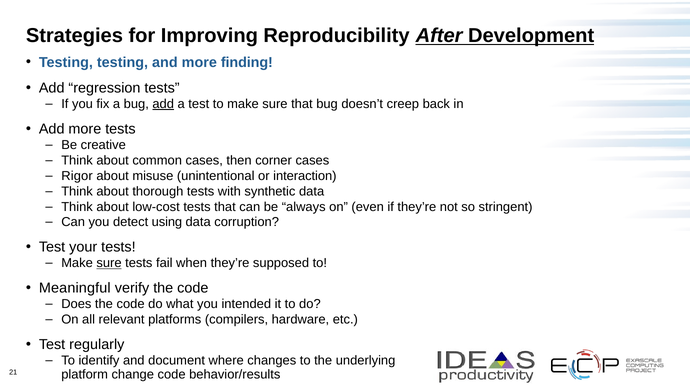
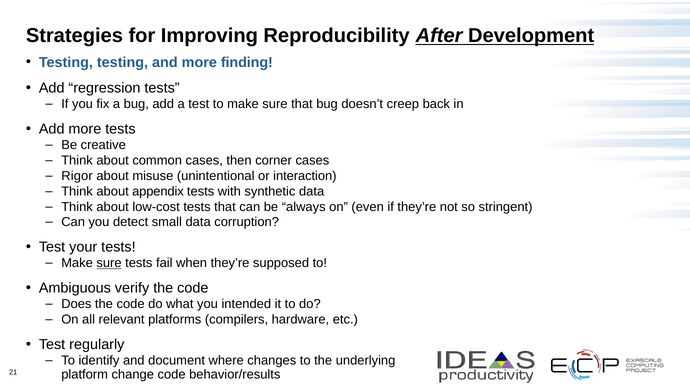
add at (163, 104) underline: present -> none
thorough: thorough -> appendix
using: using -> small
Meaningful: Meaningful -> Ambiguous
